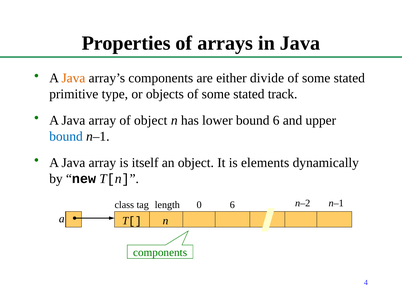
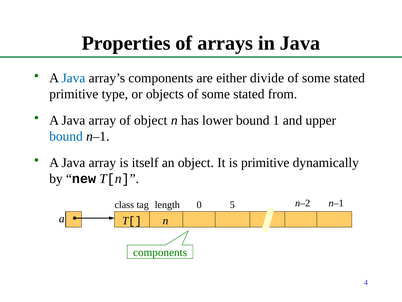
Java at (73, 78) colour: orange -> blue
track: track -> from
bound 6: 6 -> 1
is elements: elements -> primitive
0 6: 6 -> 5
